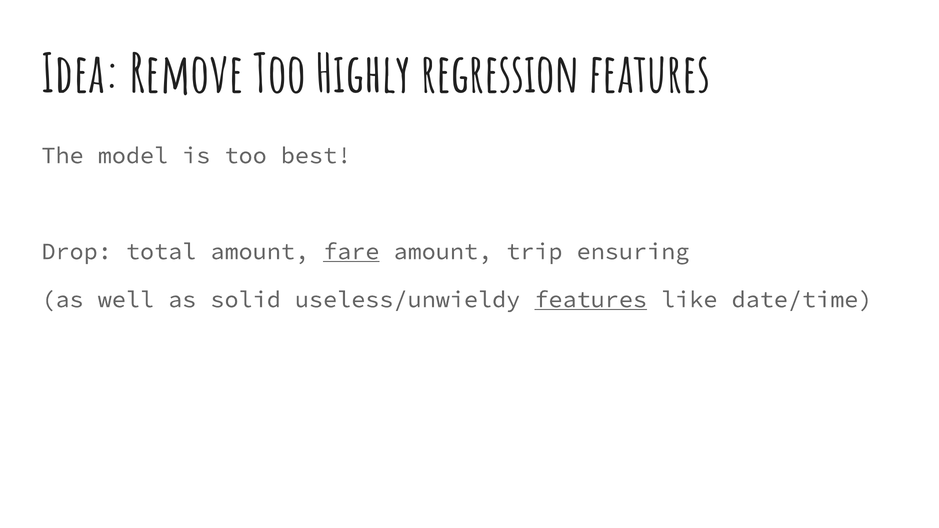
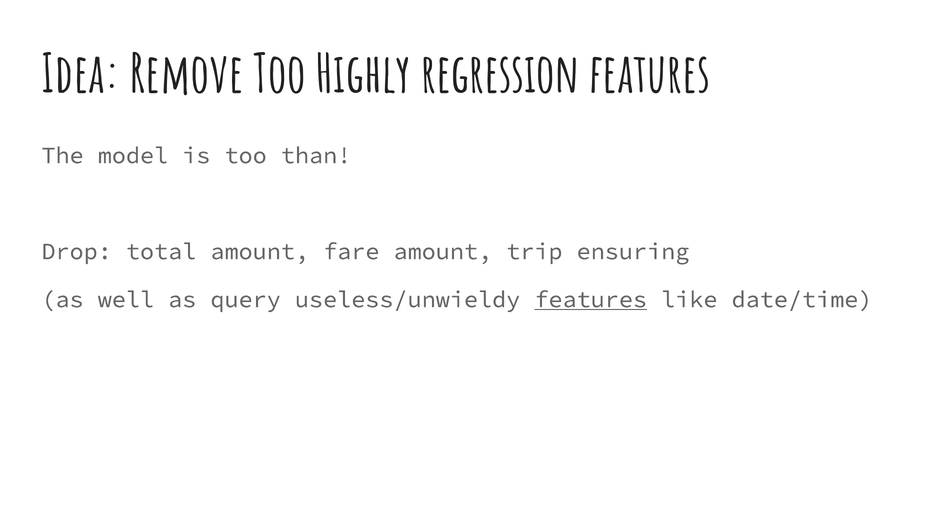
best: best -> than
fare underline: present -> none
solid: solid -> query
